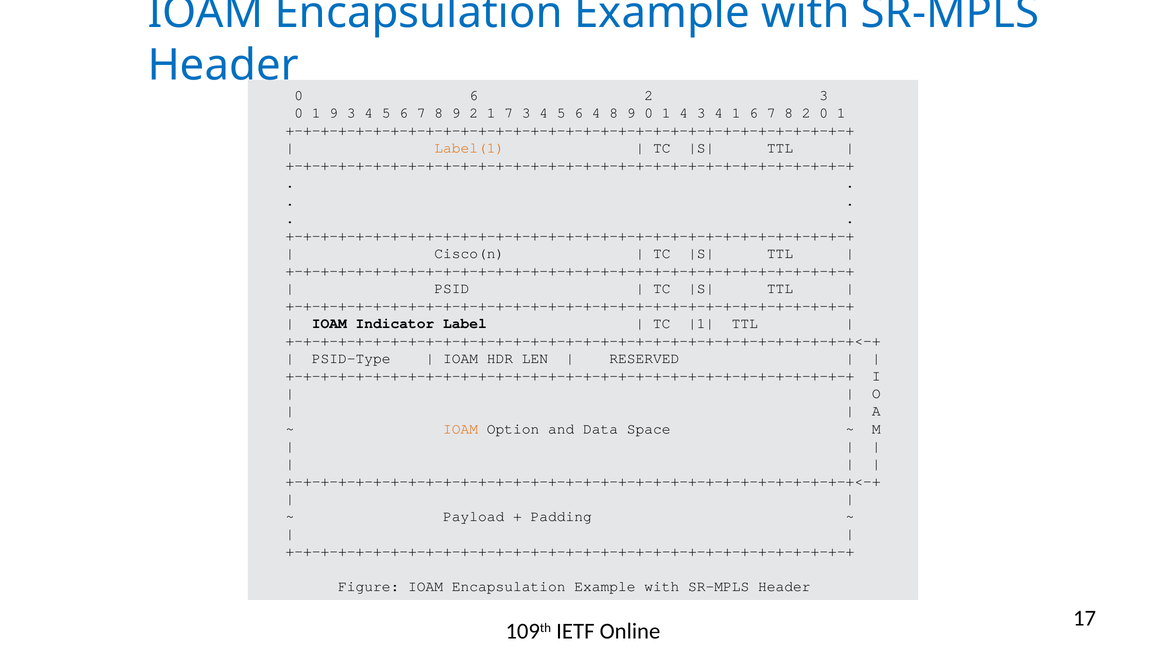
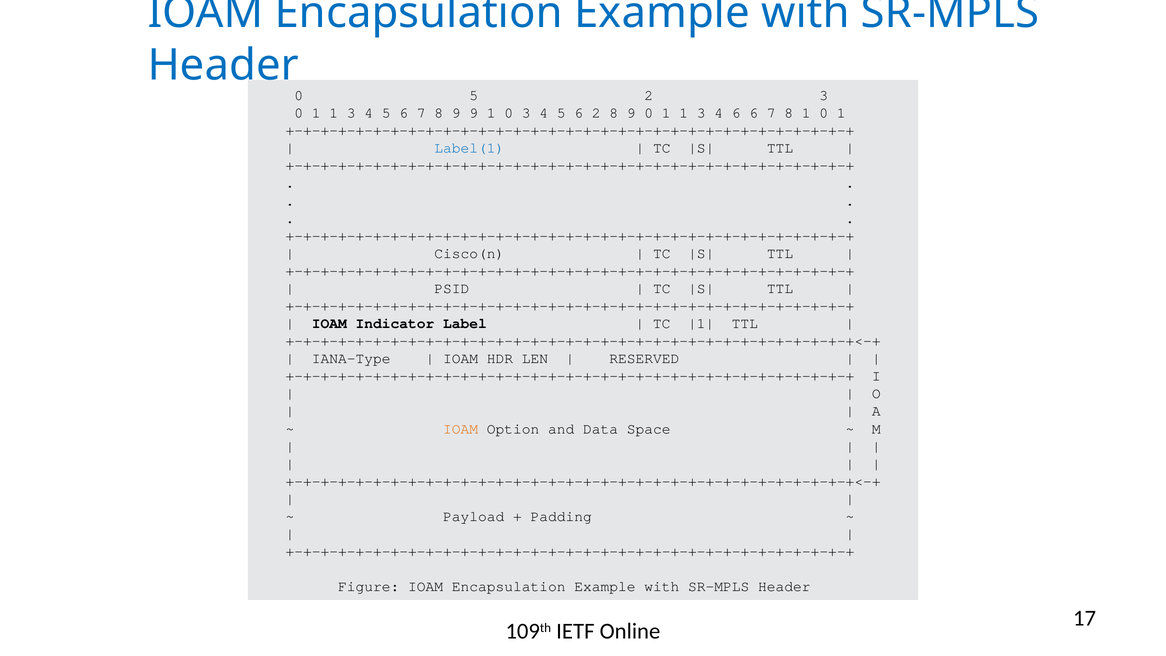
0 6: 6 -> 5
9 at (334, 113): 9 -> 1
9 2: 2 -> 9
7 at (509, 113): 7 -> 0
6 4: 4 -> 2
9 0 1 4: 4 -> 1
4 1: 1 -> 6
8 2: 2 -> 1
Label(1 colour: orange -> blue
PSID-Type: PSID-Type -> IANA-Type
